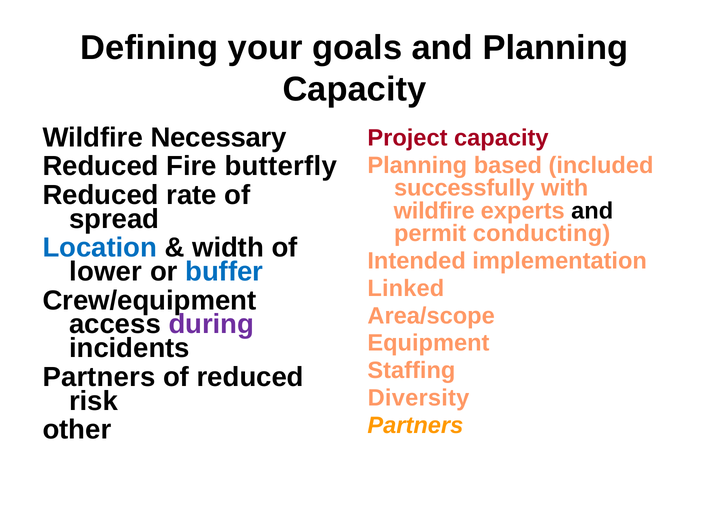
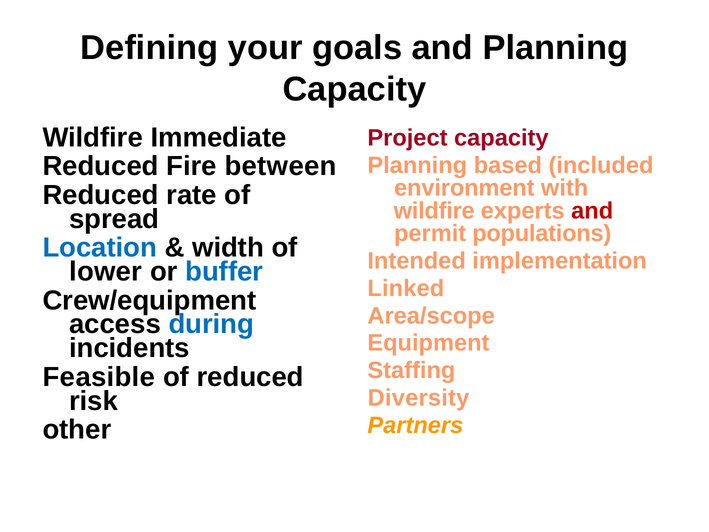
Necessary: Necessary -> Immediate
butterfly: butterfly -> between
successfully: successfully -> environment
and at (592, 211) colour: black -> red
conducting: conducting -> populations
during colour: purple -> blue
Partners at (99, 377): Partners -> Feasible
